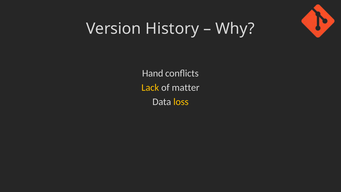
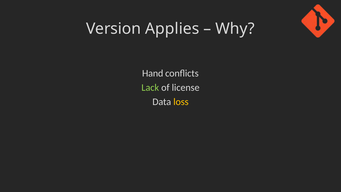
History: History -> Applies
Lack colour: yellow -> light green
matter: matter -> license
